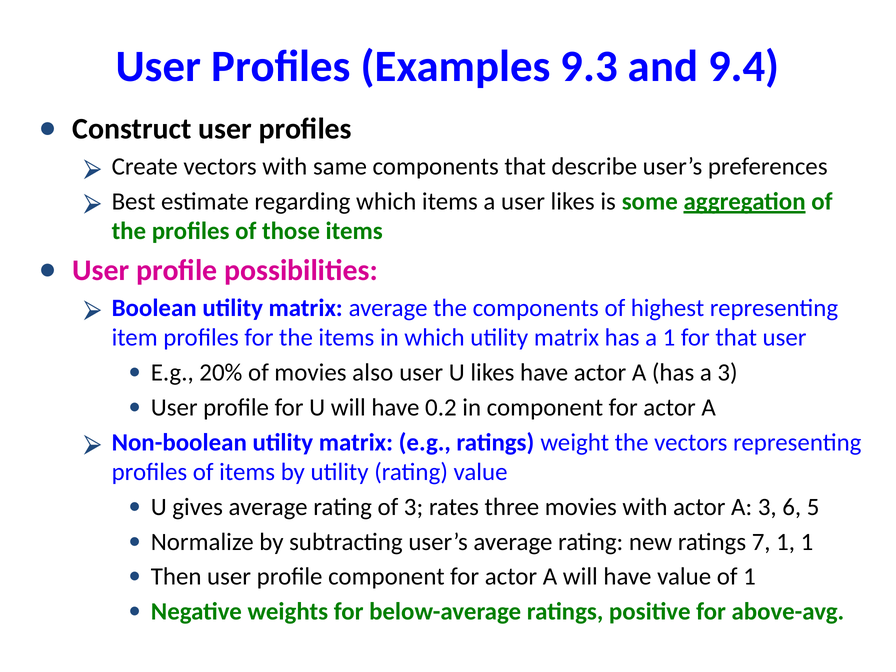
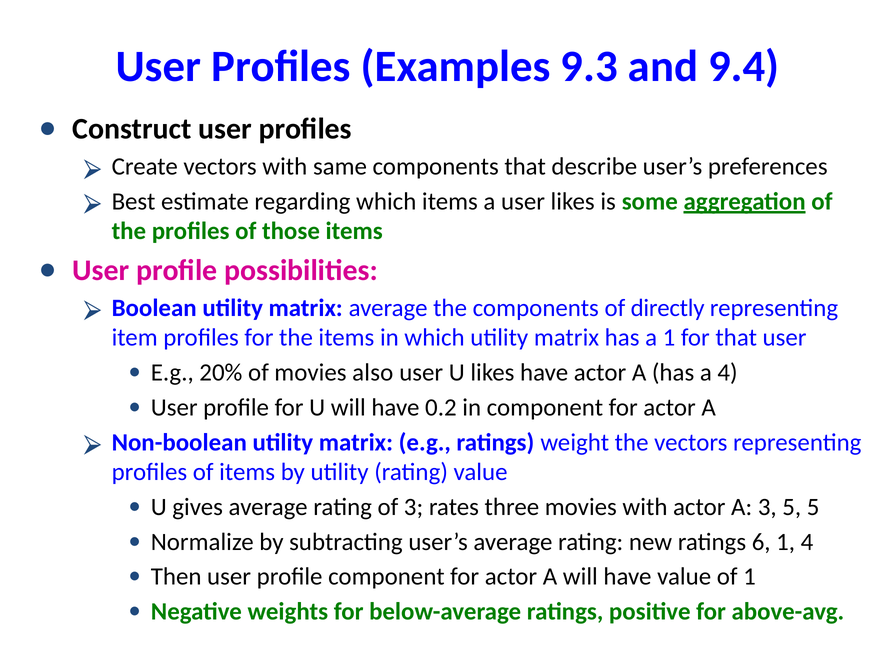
highest: highest -> directly
has a 3: 3 -> 4
3 6: 6 -> 5
7: 7 -> 6
1 1: 1 -> 4
